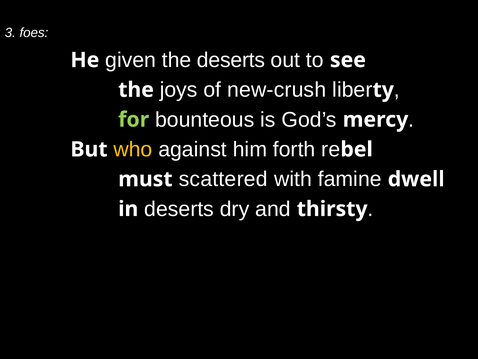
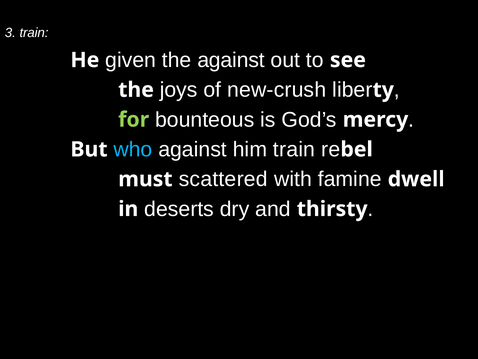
3 foes: foes -> train
the deserts: deserts -> against
who colour: yellow -> light blue
him forth: forth -> train
